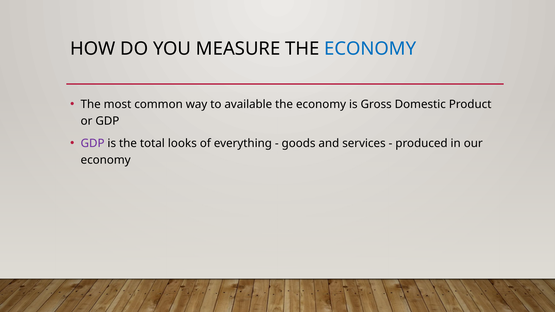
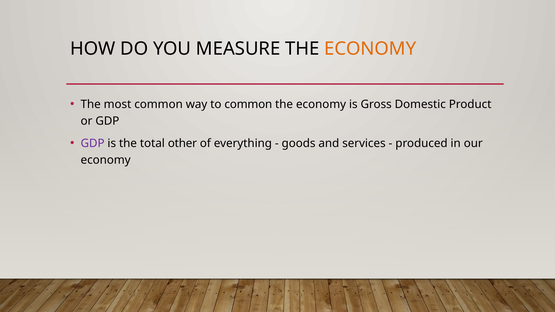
ECONOMY at (370, 49) colour: blue -> orange
to available: available -> common
looks: looks -> other
